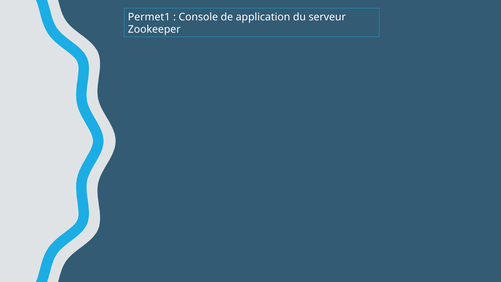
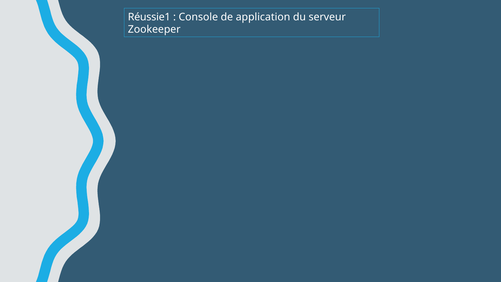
Permet1: Permet1 -> Réussie1
